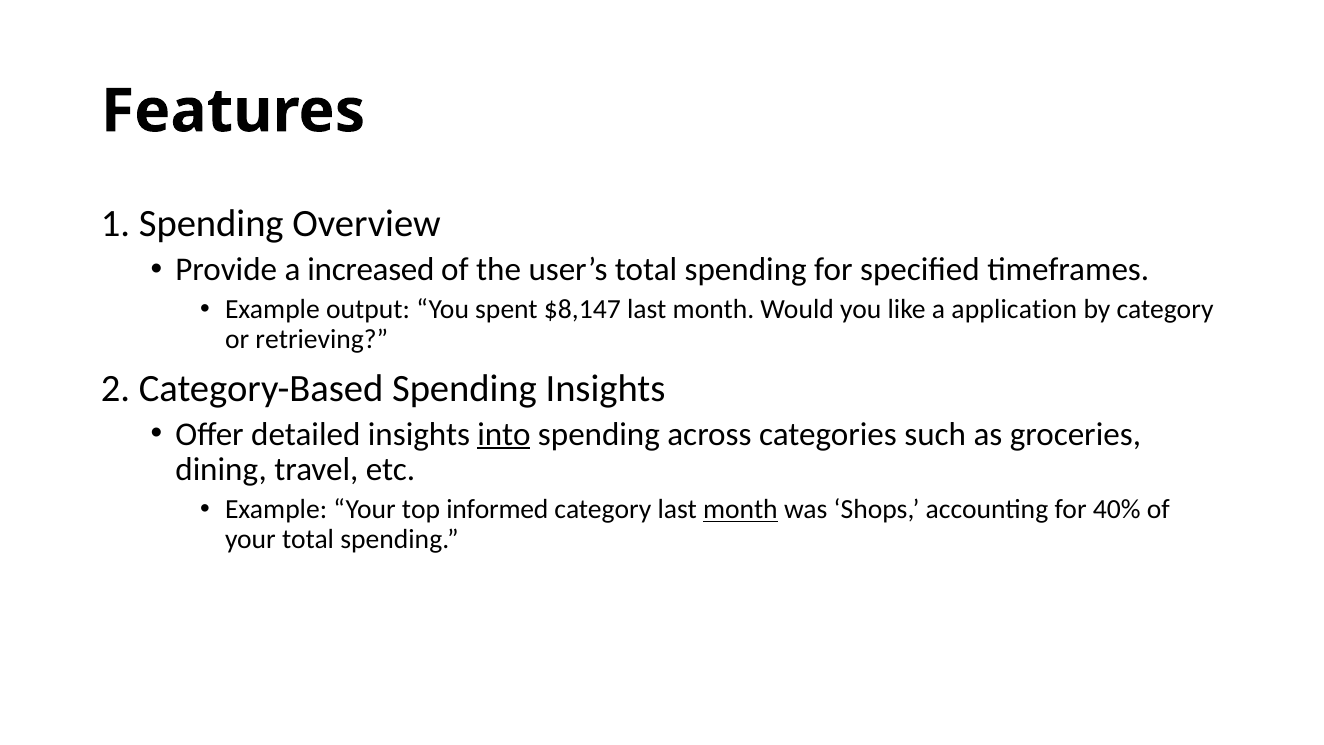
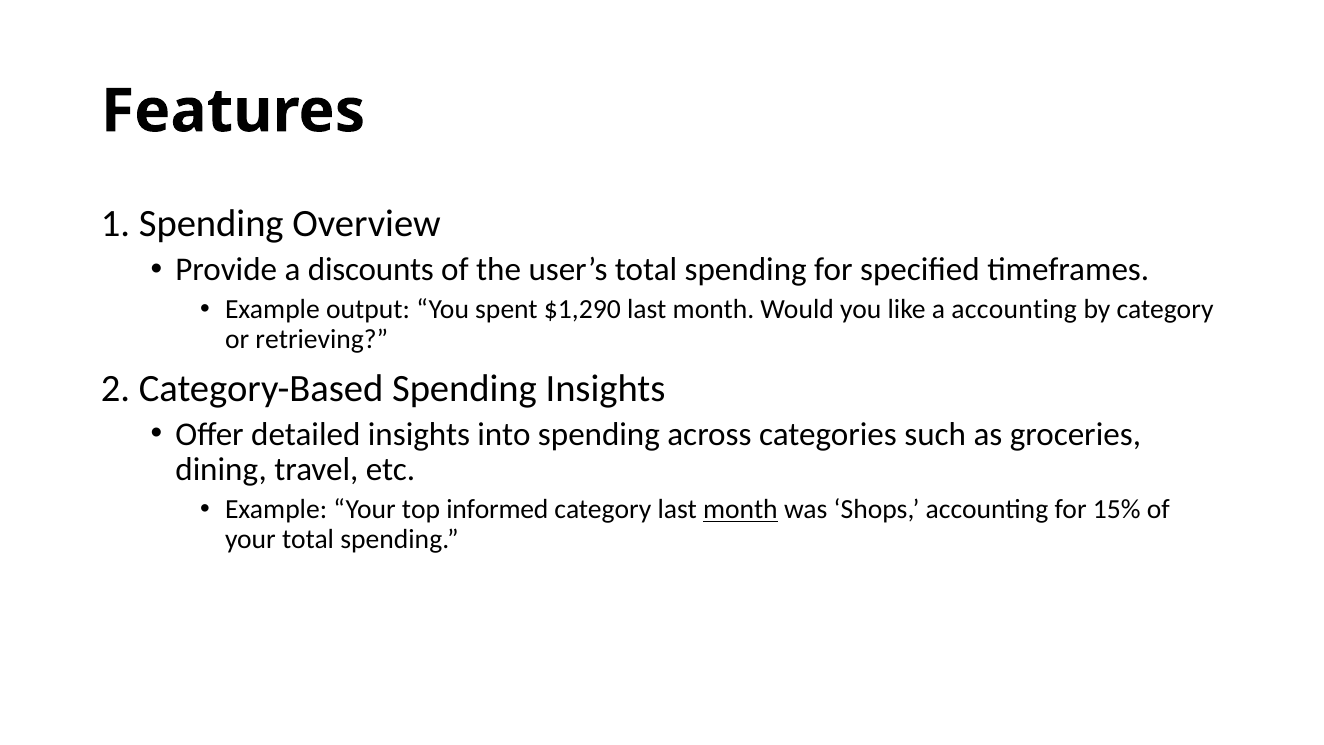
increased: increased -> discounts
$8,147: $8,147 -> $1,290
a application: application -> accounting
into underline: present -> none
40%: 40% -> 15%
